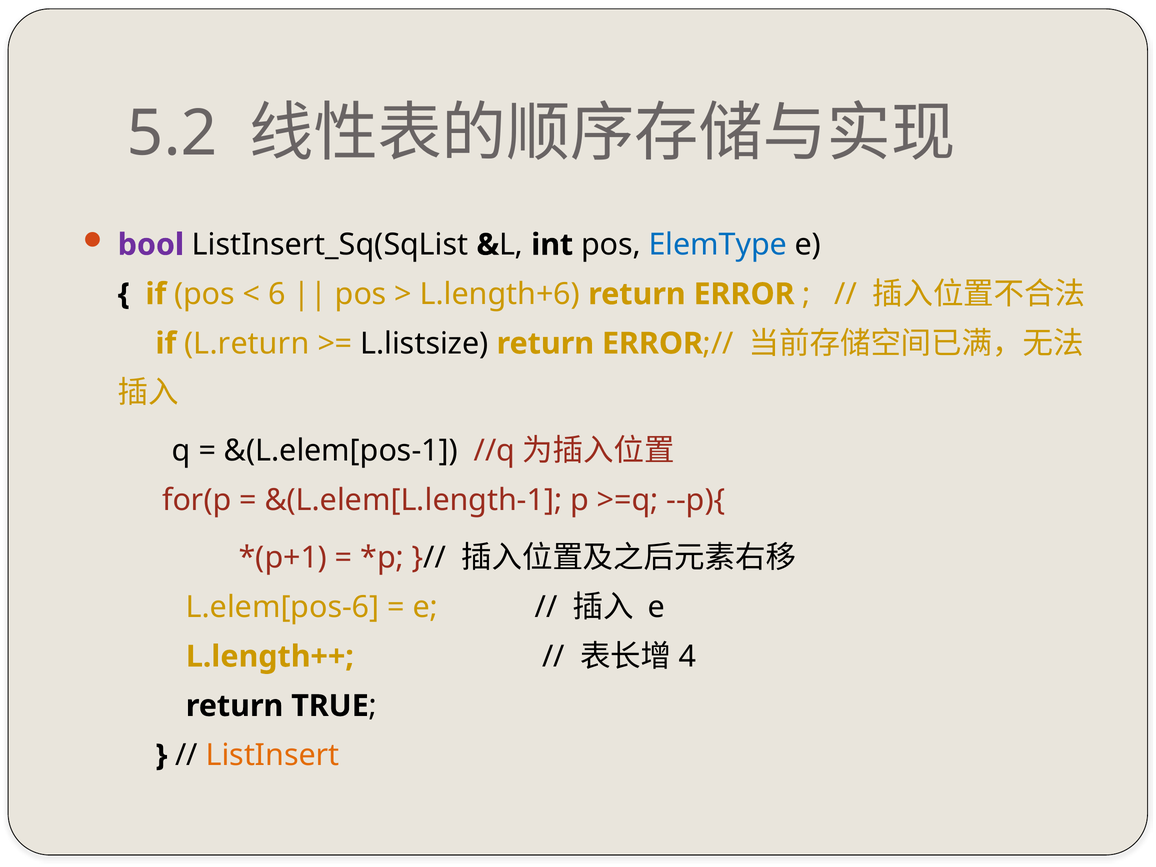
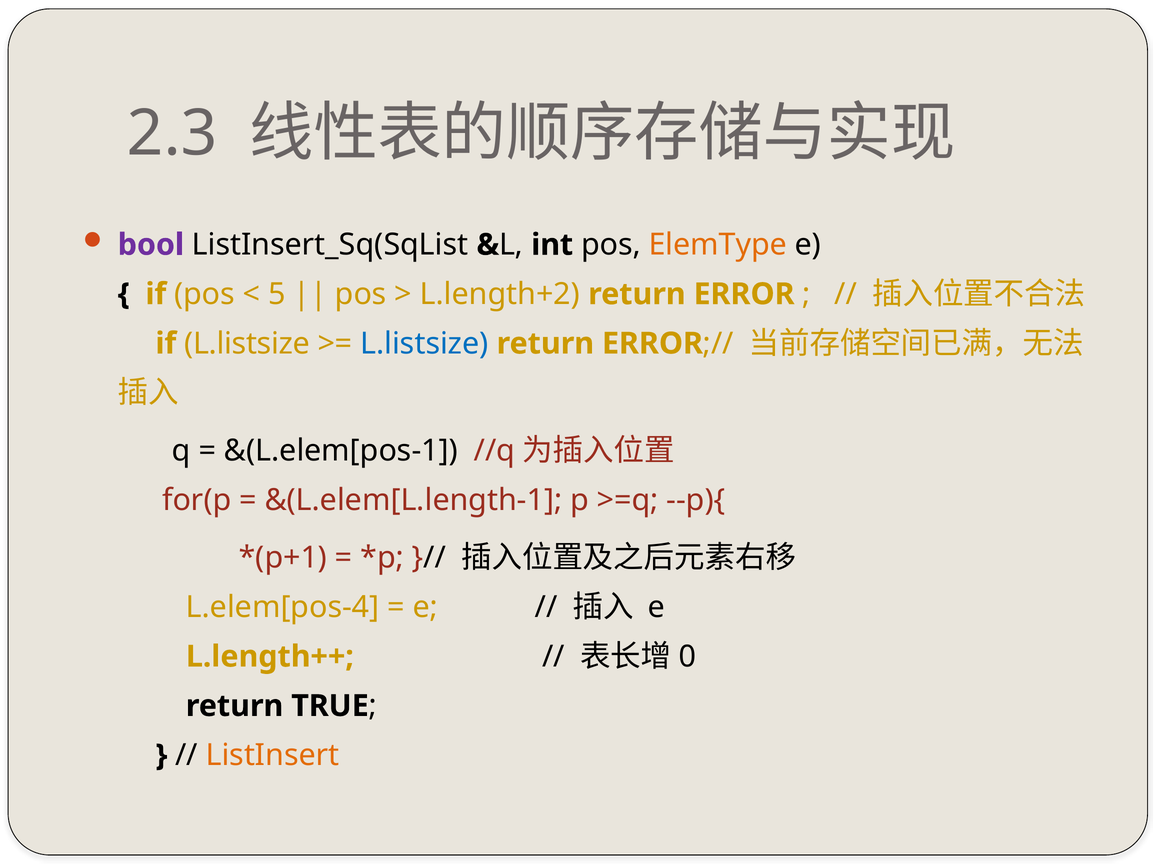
5.2: 5.2 -> 2.3
ElemType colour: blue -> orange
6: 6 -> 5
L.length+6: L.length+6 -> L.length+2
if L.return: L.return -> L.listsize
L.listsize at (424, 344) colour: black -> blue
L.elem[pos-6: L.elem[pos-6 -> L.elem[pos-4
4: 4 -> 0
